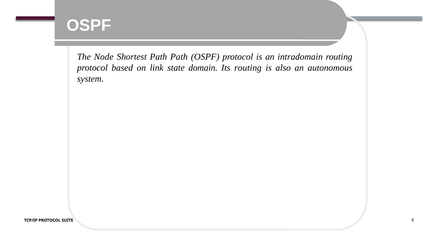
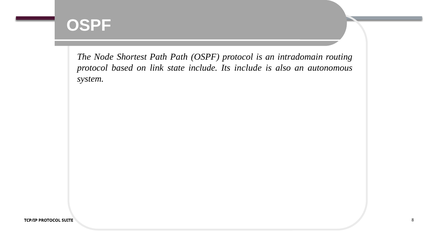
state domain: domain -> include
Its routing: routing -> include
